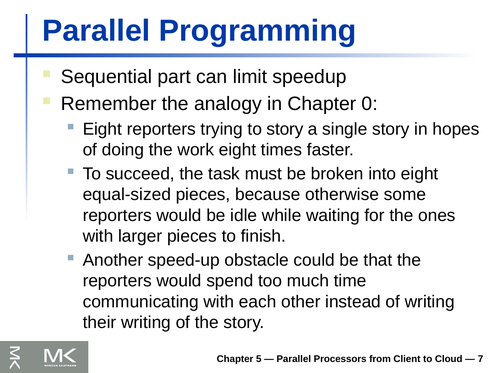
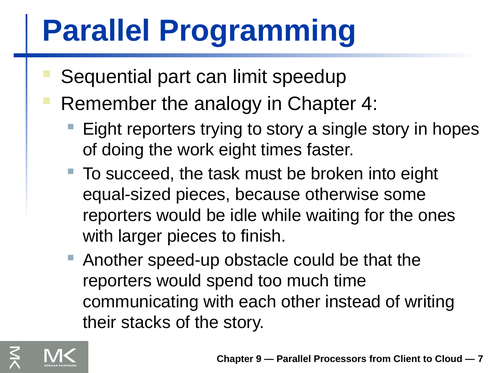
0: 0 -> 4
their writing: writing -> stacks
5: 5 -> 9
